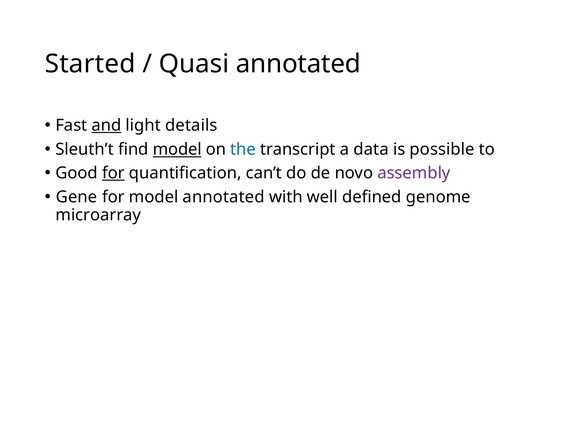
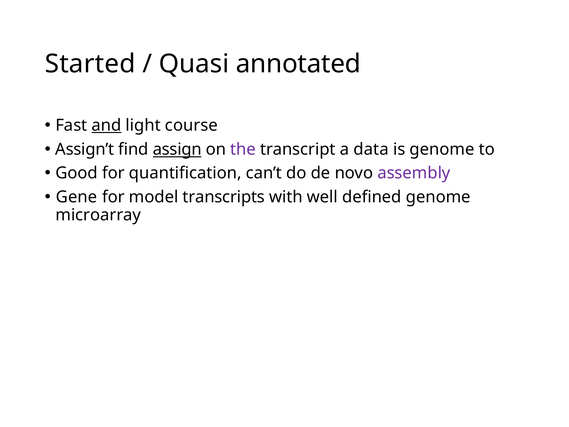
details: details -> course
Sleuth’t: Sleuth’t -> Assign’t
find model: model -> assign
the colour: blue -> purple
is possible: possible -> genome
for at (113, 173) underline: present -> none
model annotated: annotated -> transcripts
